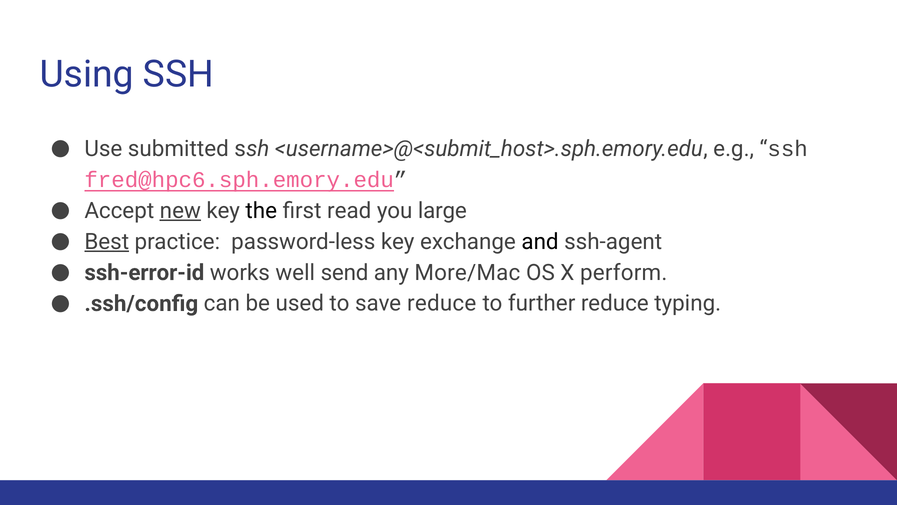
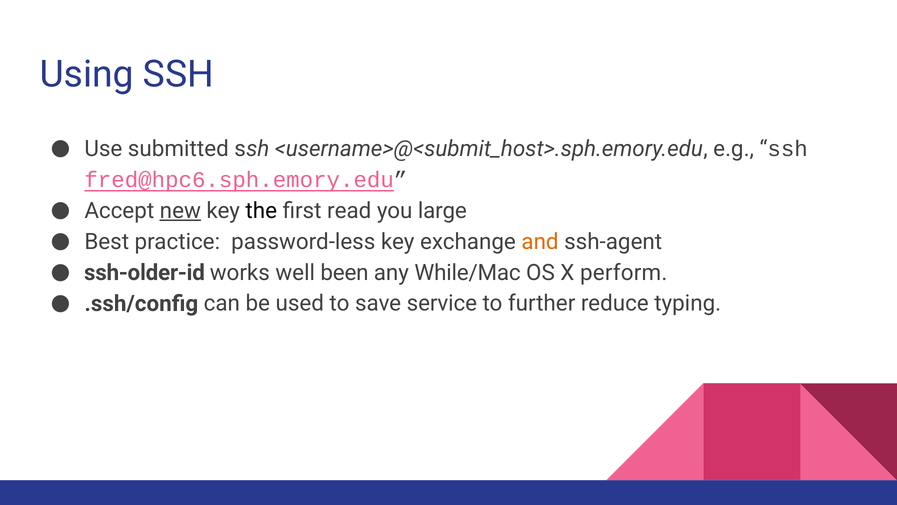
Best underline: present -> none
and colour: black -> orange
ssh-error-id: ssh-error-id -> ssh-older-id
send: send -> been
More/Mac: More/Mac -> While/Mac
save reduce: reduce -> service
